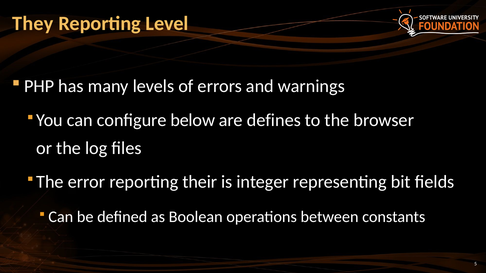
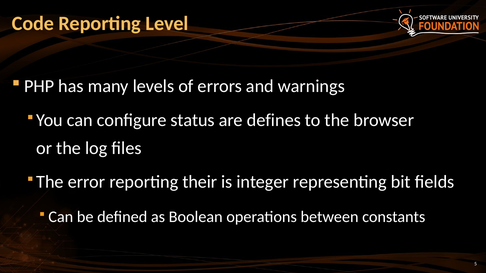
They: They -> Code
below: below -> status
